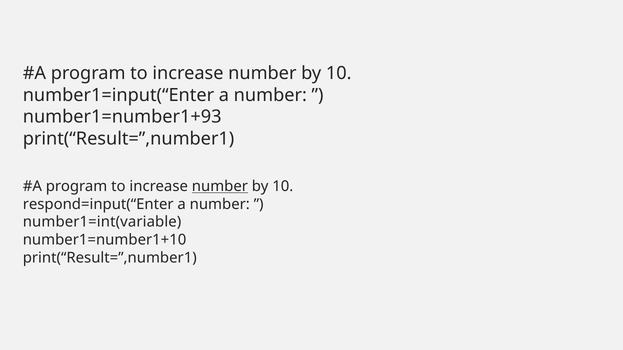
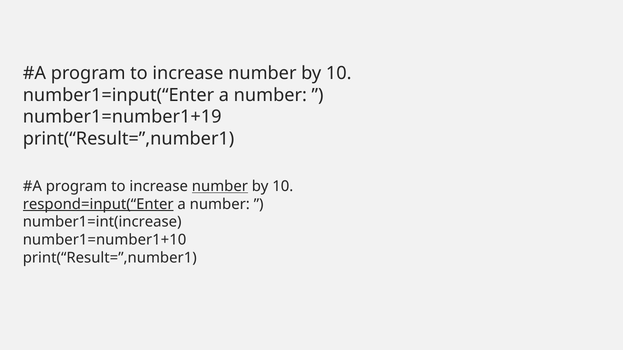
number1=number1+93: number1=number1+93 -> number1=number1+19
respond=input(“Enter underline: none -> present
number1=int(variable: number1=int(variable -> number1=int(increase
